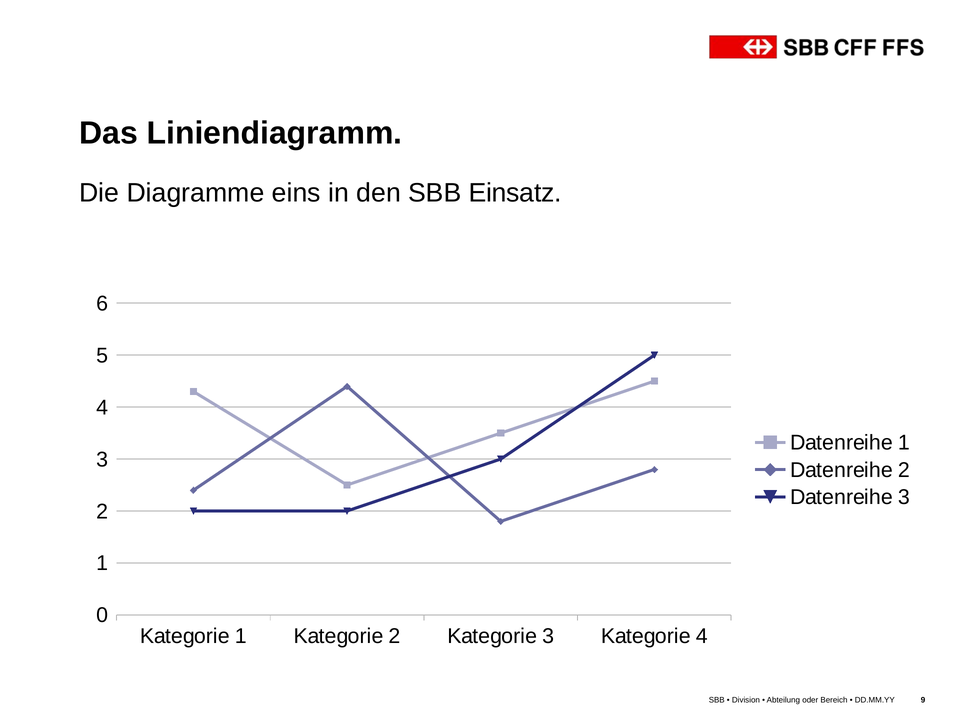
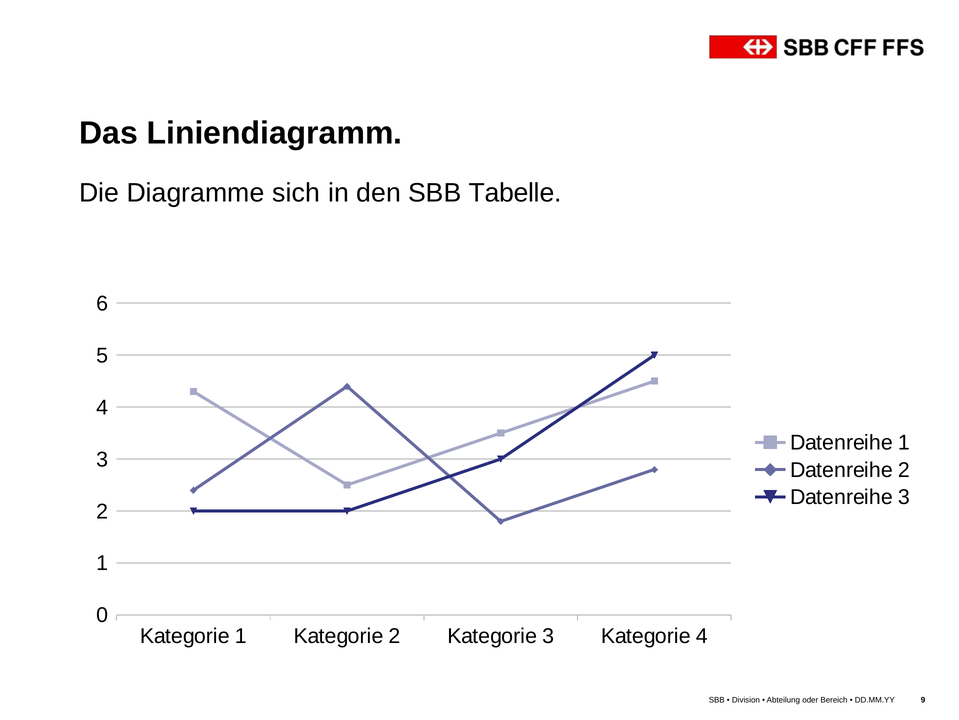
eins: eins -> sich
Einsatz: Einsatz -> Tabelle
